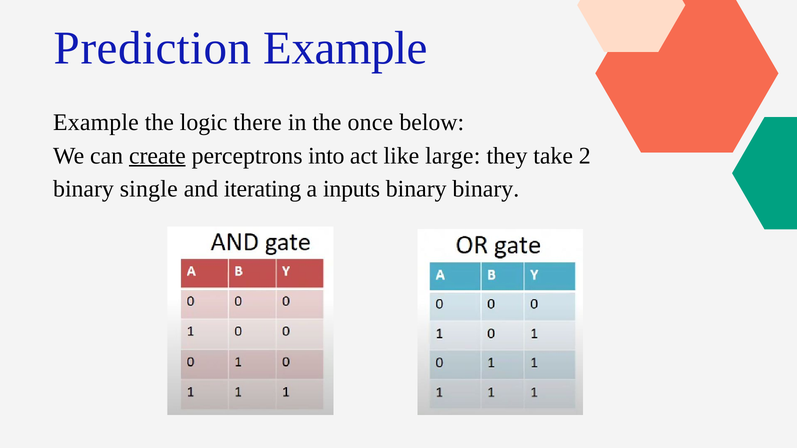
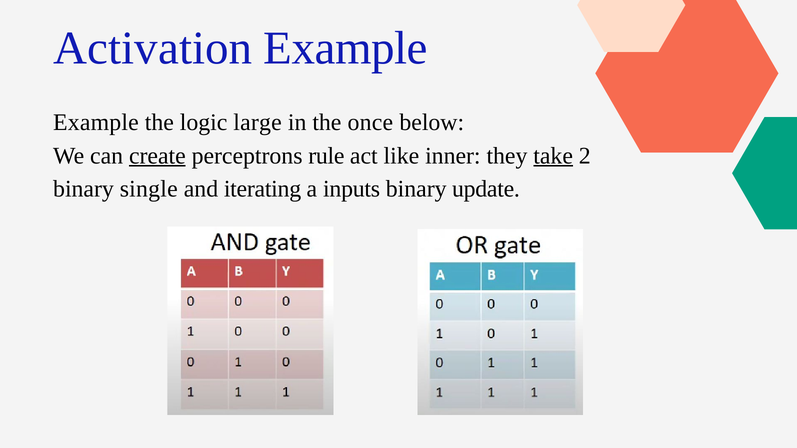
Prediction: Prediction -> Activation
there: there -> large
into: into -> rule
large: large -> inner
take underline: none -> present
binary binary: binary -> update
